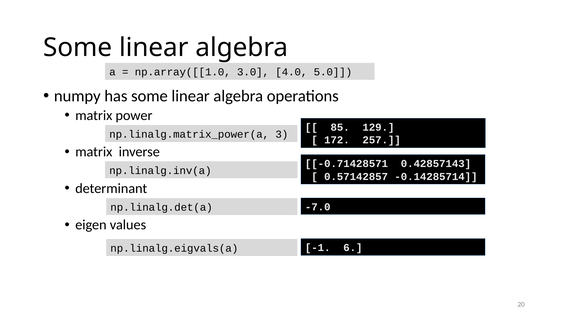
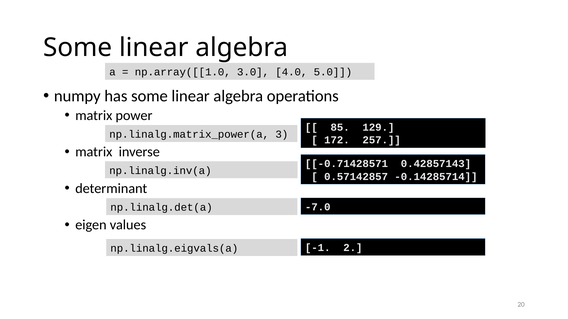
6: 6 -> 2
